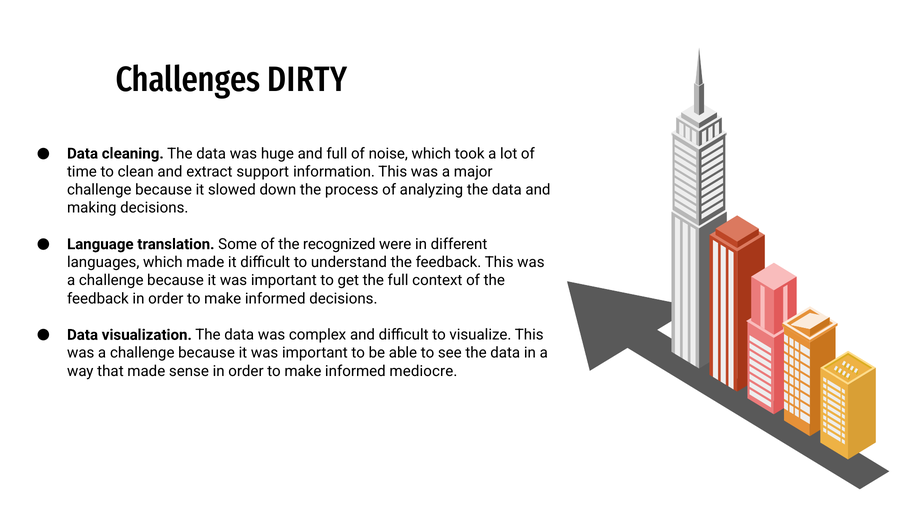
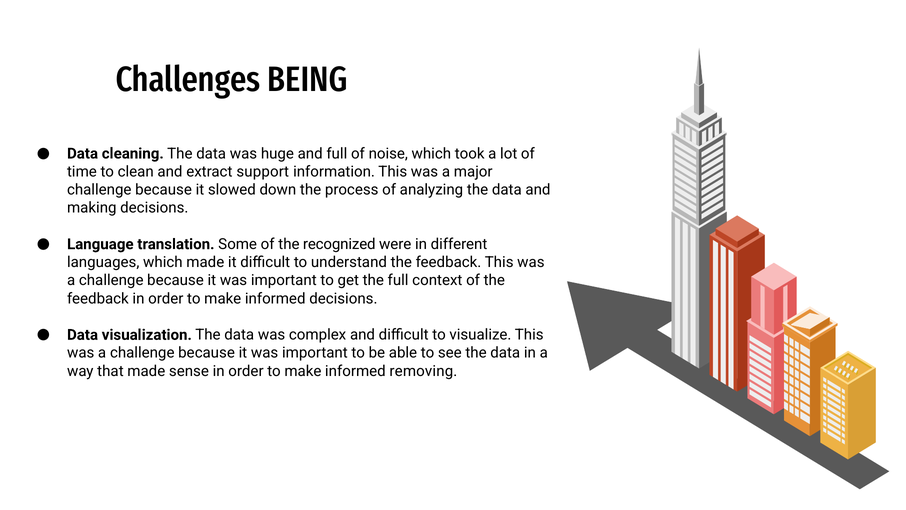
DIRTY: DIRTY -> BEING
mediocre: mediocre -> removing
